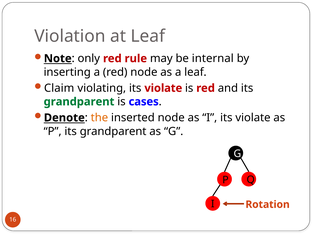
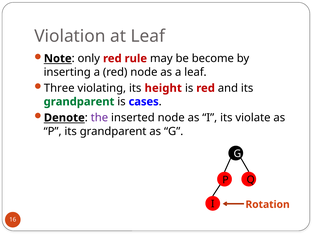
internal: internal -> become
Claim: Claim -> Three
violating its violate: violate -> height
the colour: orange -> purple
